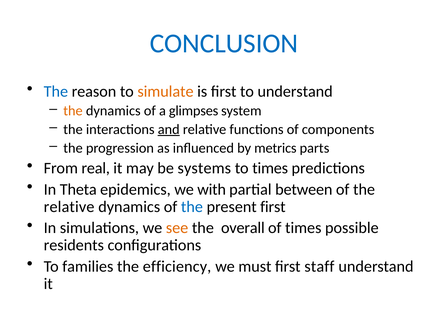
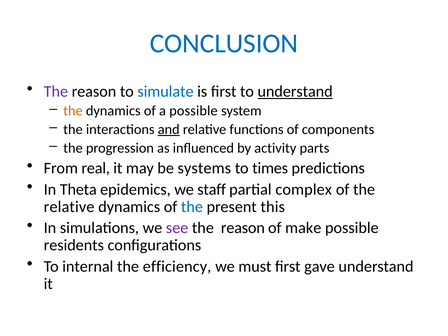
The at (56, 91) colour: blue -> purple
simulate colour: orange -> blue
understand at (295, 91) underline: none -> present
a glimpses: glimpses -> possible
metrics: metrics -> activity
with: with -> staff
between: between -> complex
present first: first -> this
see colour: orange -> purple
overall at (243, 228): overall -> reason
of times: times -> make
families: families -> internal
staff: staff -> gave
